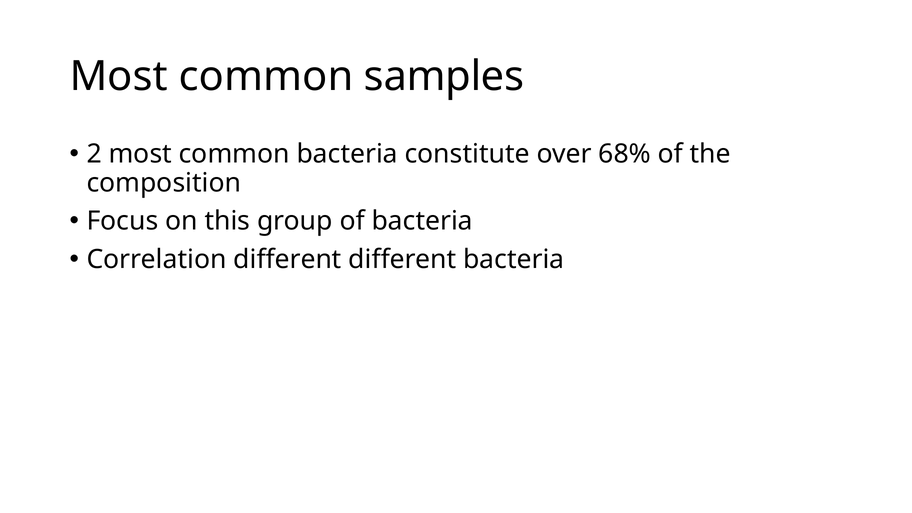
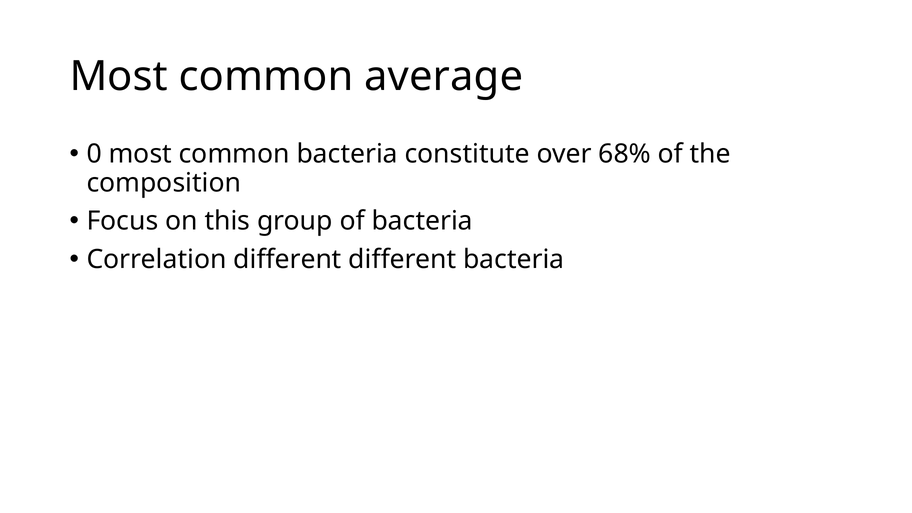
samples: samples -> average
2: 2 -> 0
